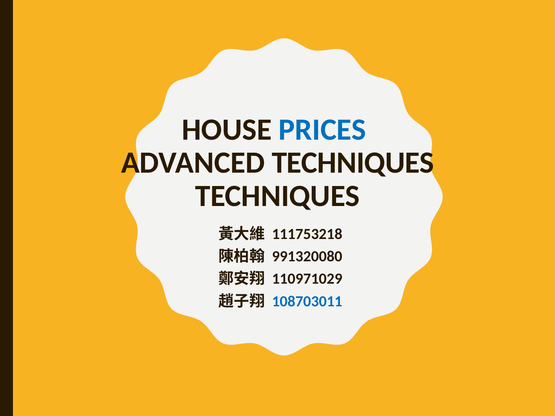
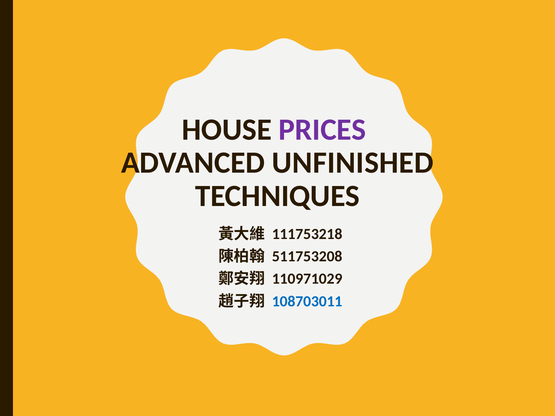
PRICES colour: blue -> purple
ADVANCED TECHNIQUES: TECHNIQUES -> UNFINISHED
991320080: 991320080 -> 511753208
